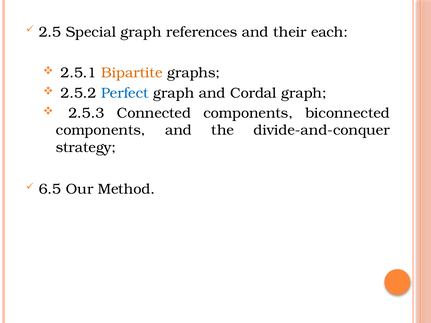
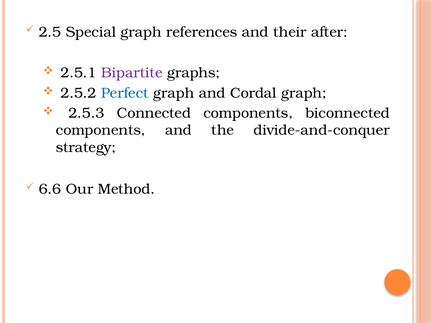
each: each -> after
Bipartite colour: orange -> purple
6.5: 6.5 -> 6.6
